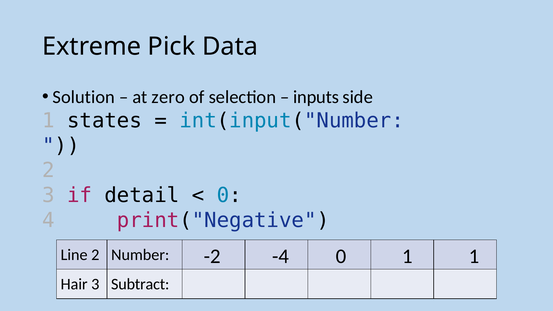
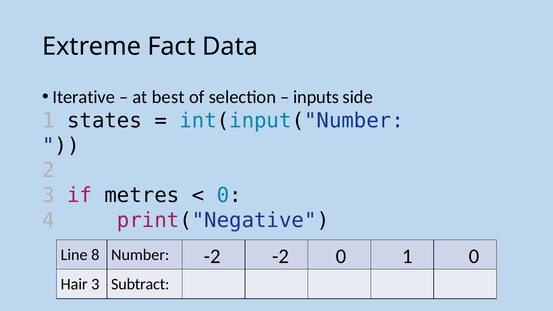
Pick: Pick -> Fact
Solution: Solution -> Iterative
zero: zero -> best
detail: detail -> metres
-2 -4: -4 -> -2
1 1: 1 -> 0
Line 2: 2 -> 8
